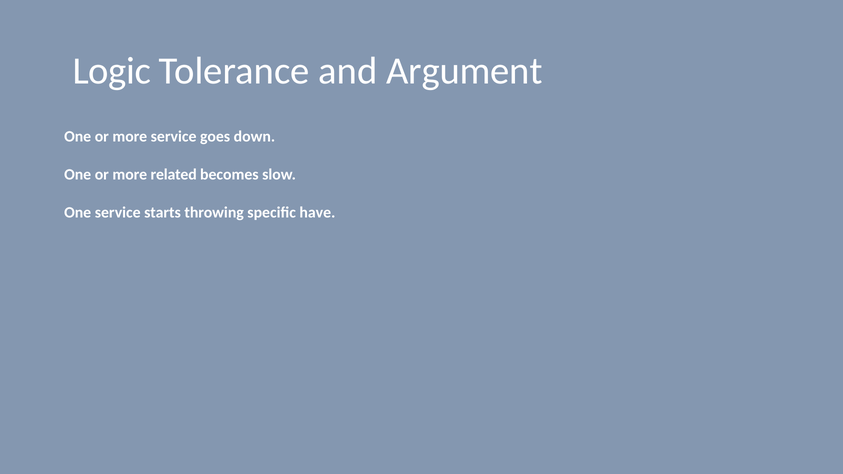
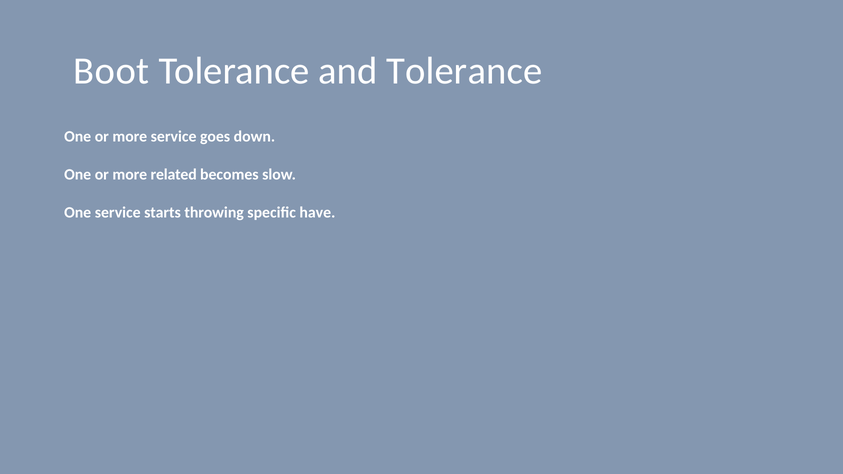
Logic: Logic -> Boot
and Argument: Argument -> Tolerance
